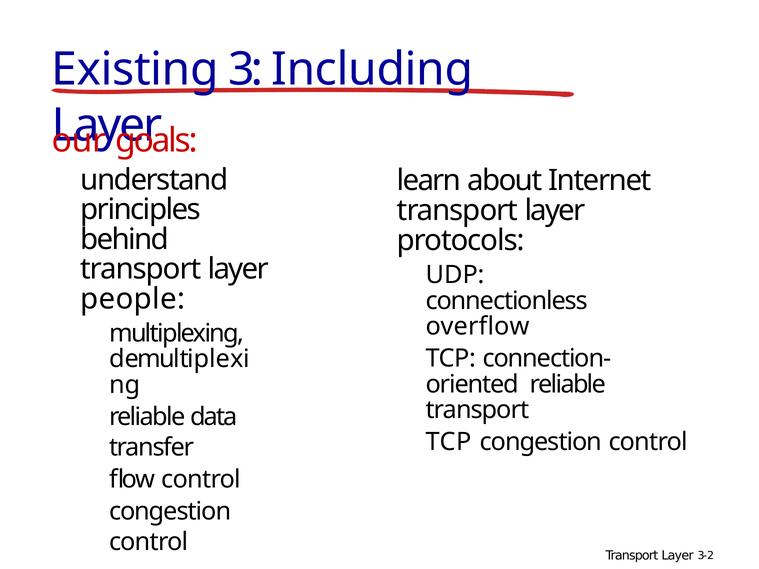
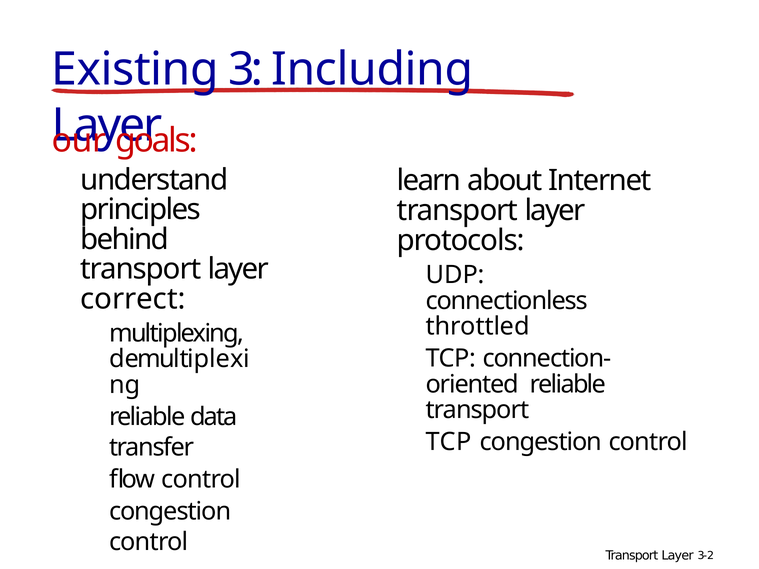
people: people -> correct
overflow: overflow -> throttled
